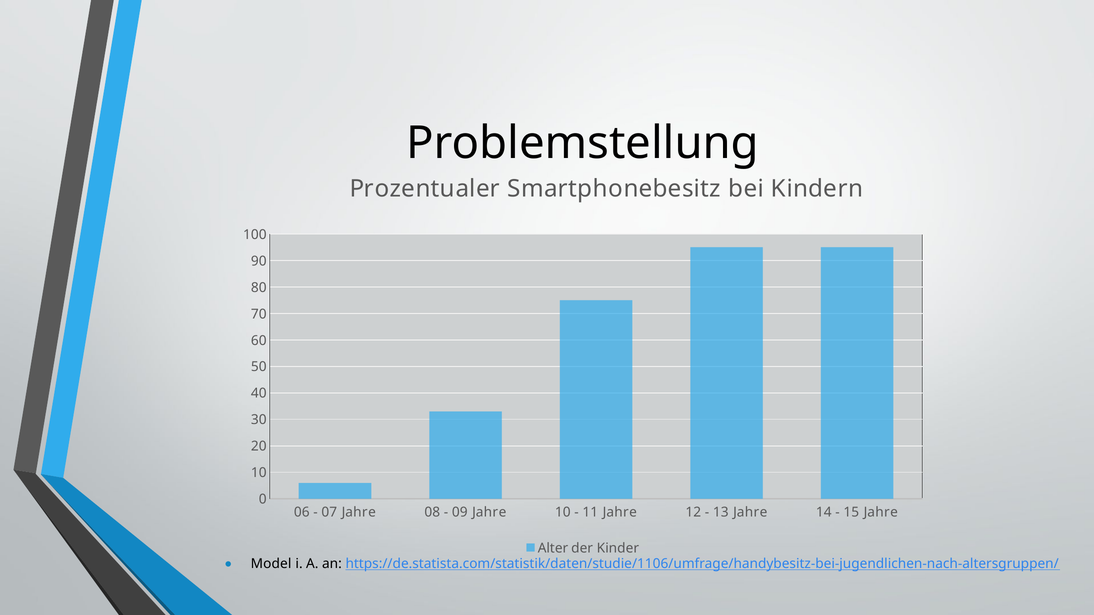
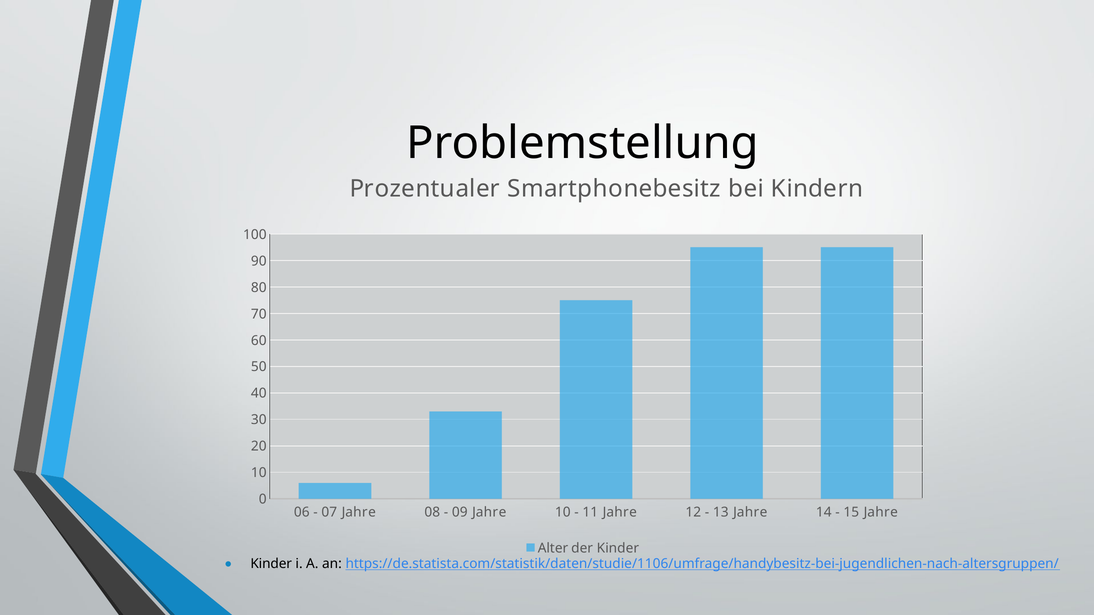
Model at (271, 564): Model -> Kinder
